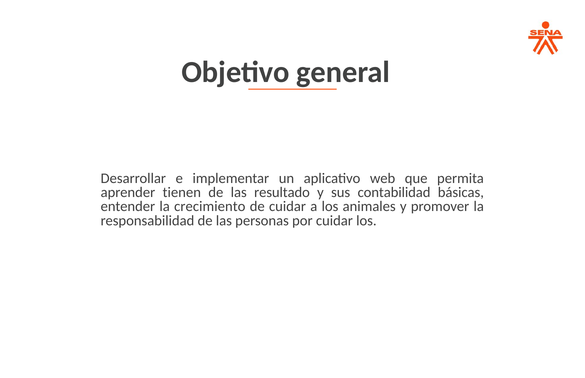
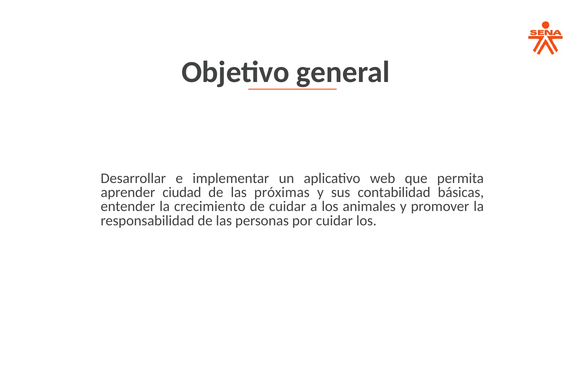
tienen: tienen -> ciudad
resultado: resultado -> próximas
